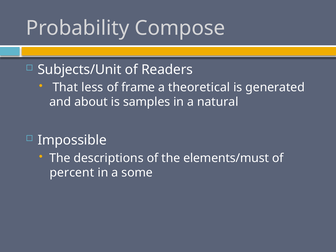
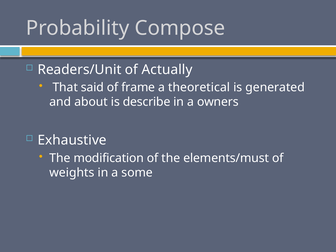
Subjects/Unit: Subjects/Unit -> Readers/Unit
Readers: Readers -> Actually
less: less -> said
samples: samples -> describe
natural: natural -> owners
Impossible: Impossible -> Exhaustive
descriptions: descriptions -> modification
percent: percent -> weights
